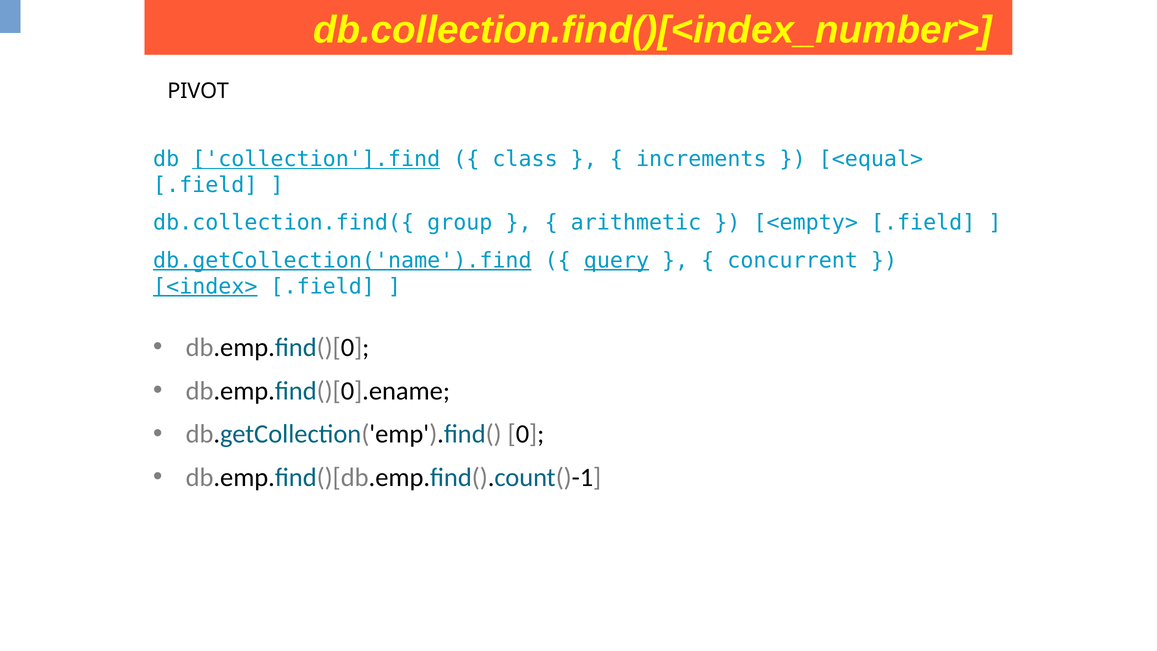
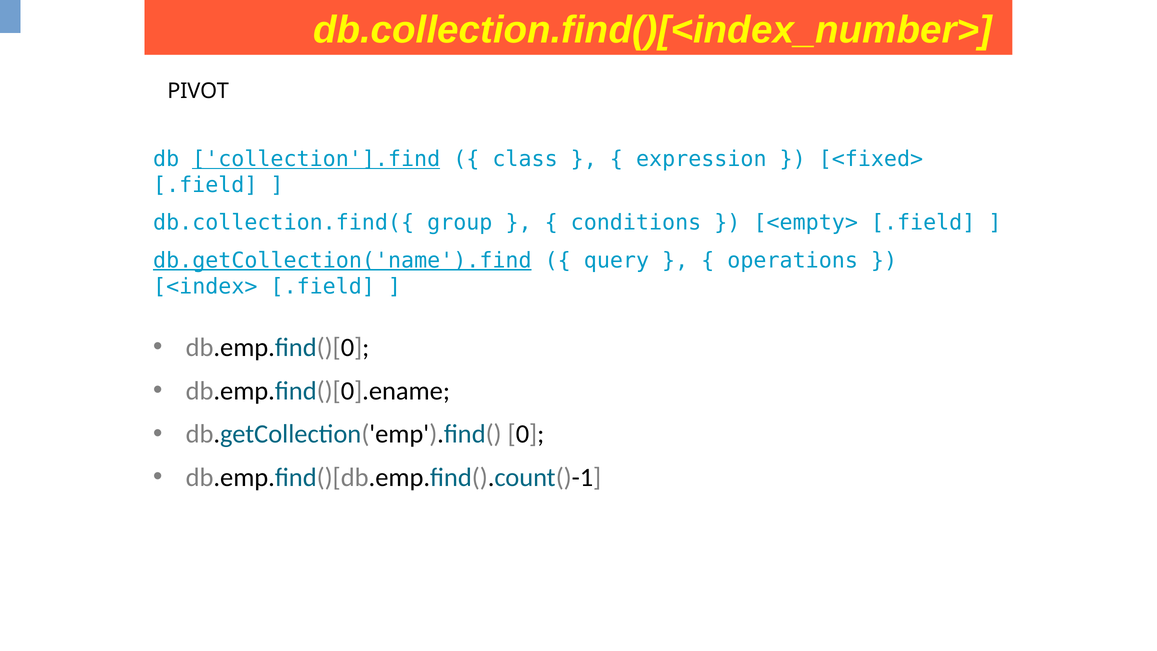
increments: increments -> expression
<equal>: <equal> -> <fixed>
arithmetic: arithmetic -> conditions
query underline: present -> none
concurrent: concurrent -> operations
<index> underline: present -> none
